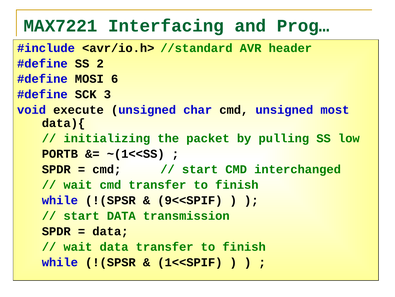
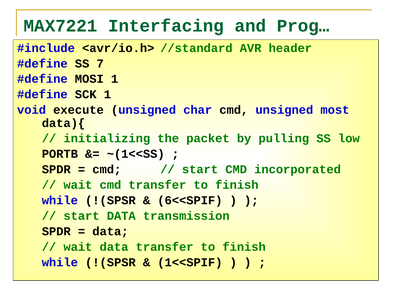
2: 2 -> 7
MOSI 6: 6 -> 1
SCK 3: 3 -> 1
interchanged: interchanged -> incorporated
9<<SPIF: 9<<SPIF -> 6<<SPIF
